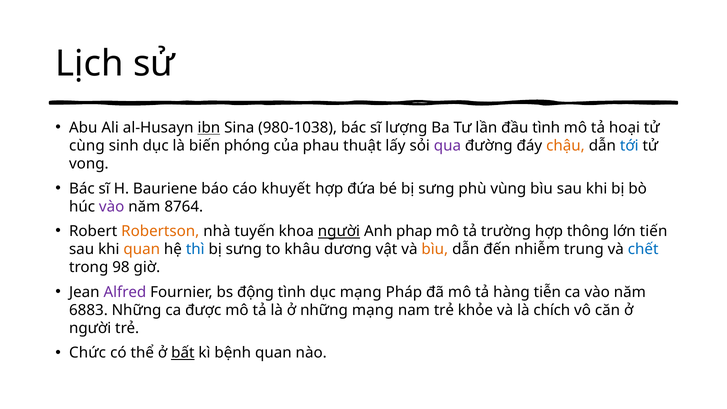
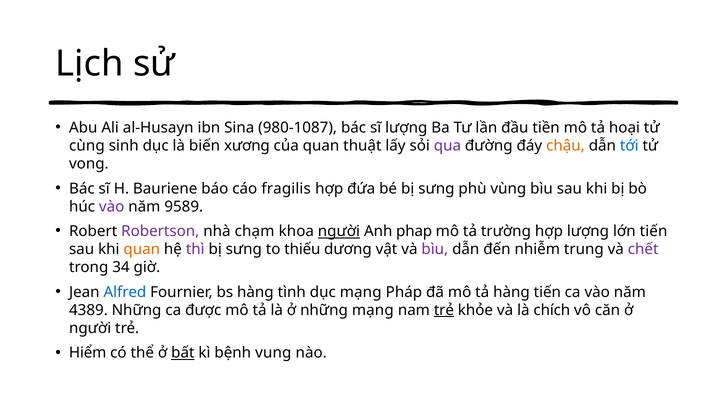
ibn underline: present -> none
980-1038: 980-1038 -> 980-1087
đầu tình: tình -> tiền
phóng: phóng -> xương
của phau: phau -> quan
khuyết: khuyết -> fragilis
8764: 8764 -> 9589
Robertson colour: orange -> purple
tuyến: tuyến -> chạm
hợp thông: thông -> lượng
thì colour: blue -> purple
khâu: khâu -> thiếu
bìu at (435, 249) colour: orange -> purple
chết colour: blue -> purple
98: 98 -> 34
Alfred colour: purple -> blue
bs động: động -> hàng
hàng tiễn: tiễn -> tiến
6883: 6883 -> 4389
trẻ at (444, 310) underline: none -> present
Chức: Chức -> Hiểm
bệnh quan: quan -> vung
